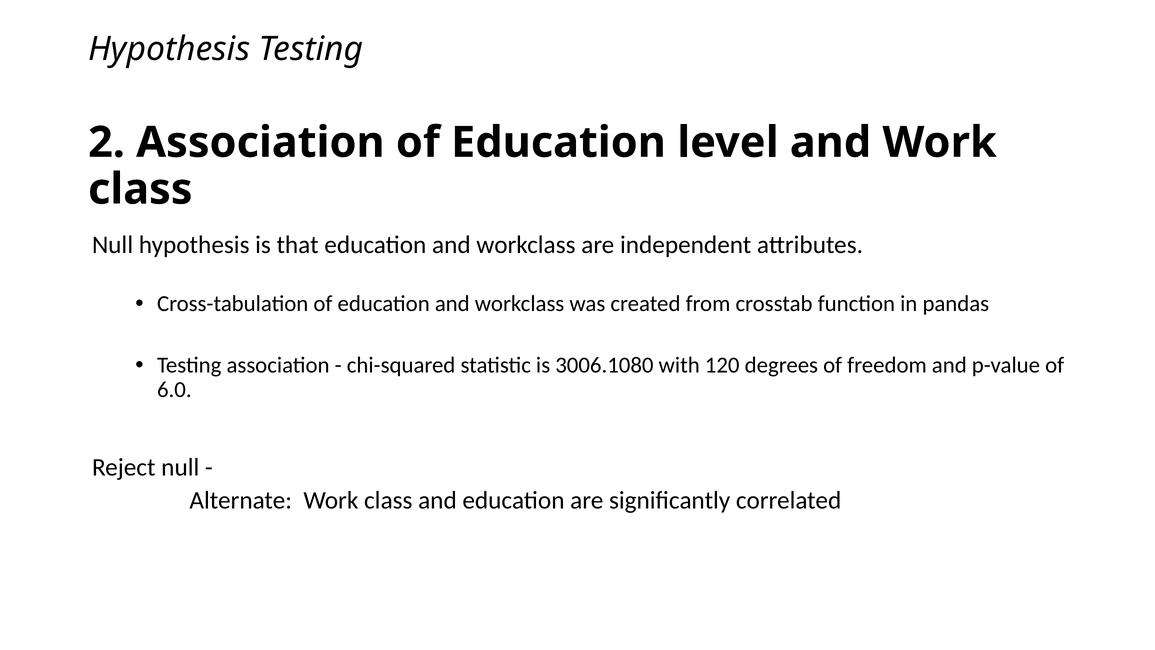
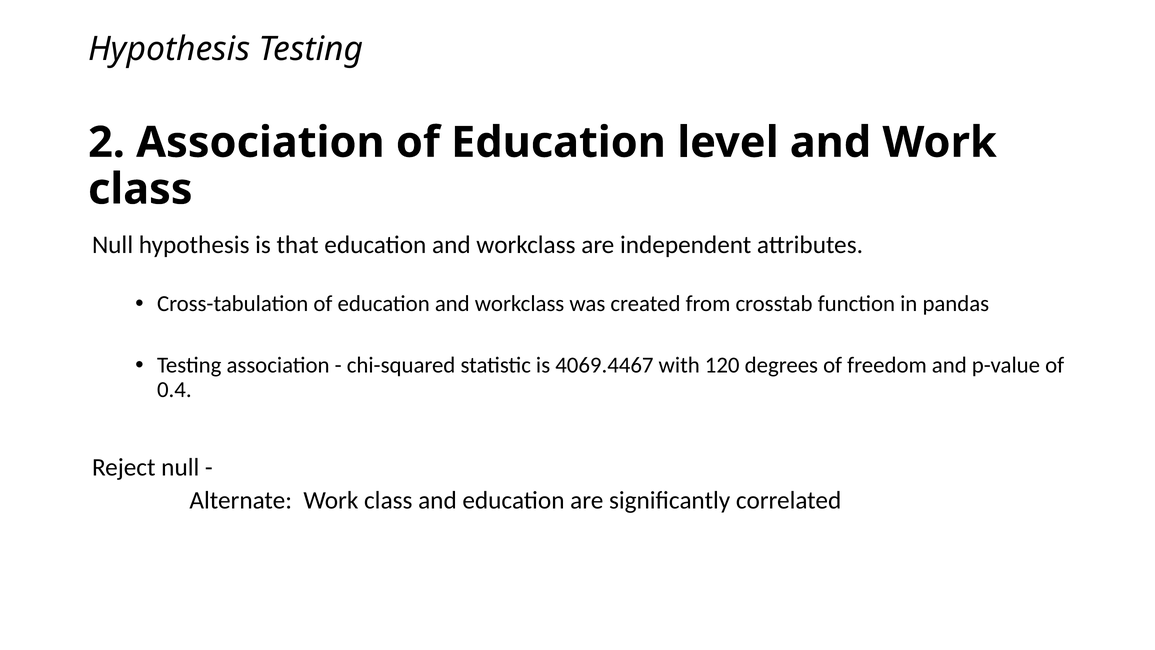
3006.1080: 3006.1080 -> 4069.4467
6.0: 6.0 -> 0.4
